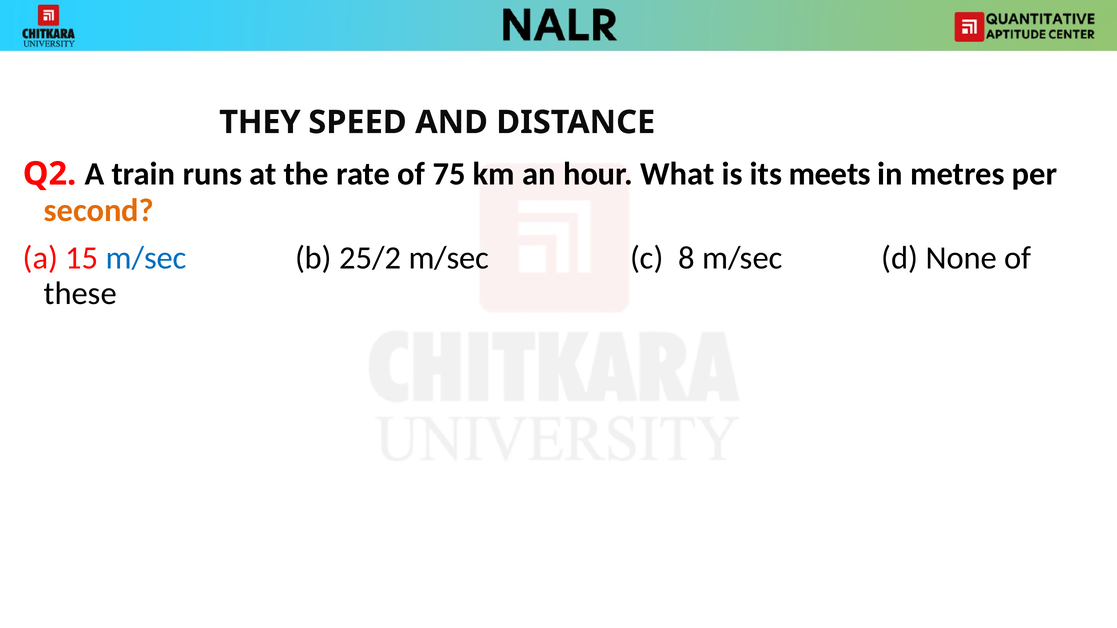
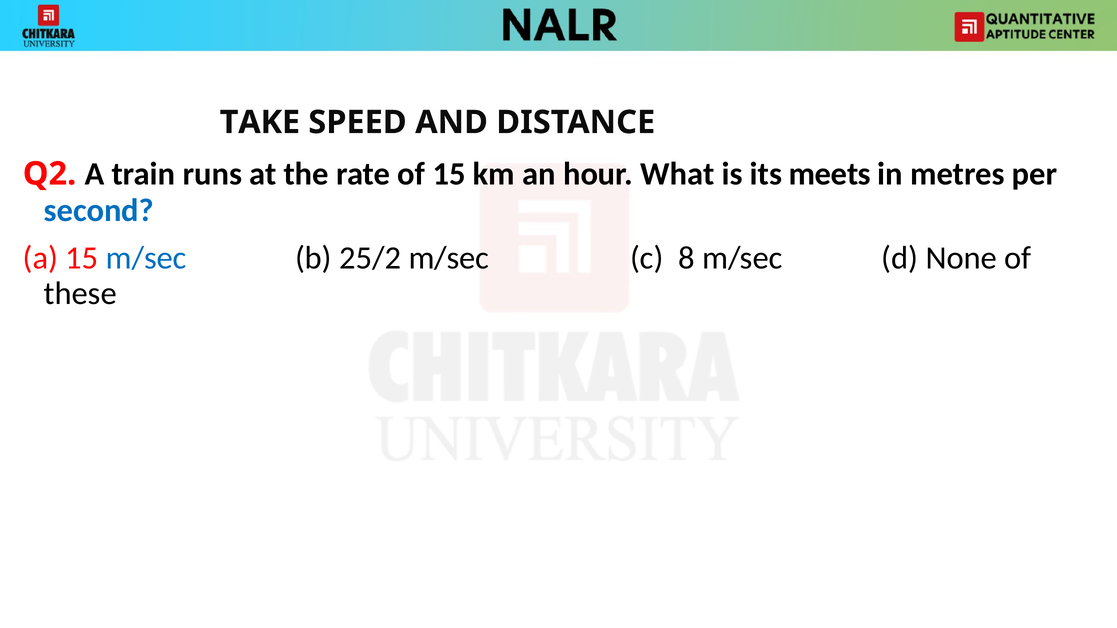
THEY: THEY -> TAKE
of 75: 75 -> 15
second colour: orange -> blue
